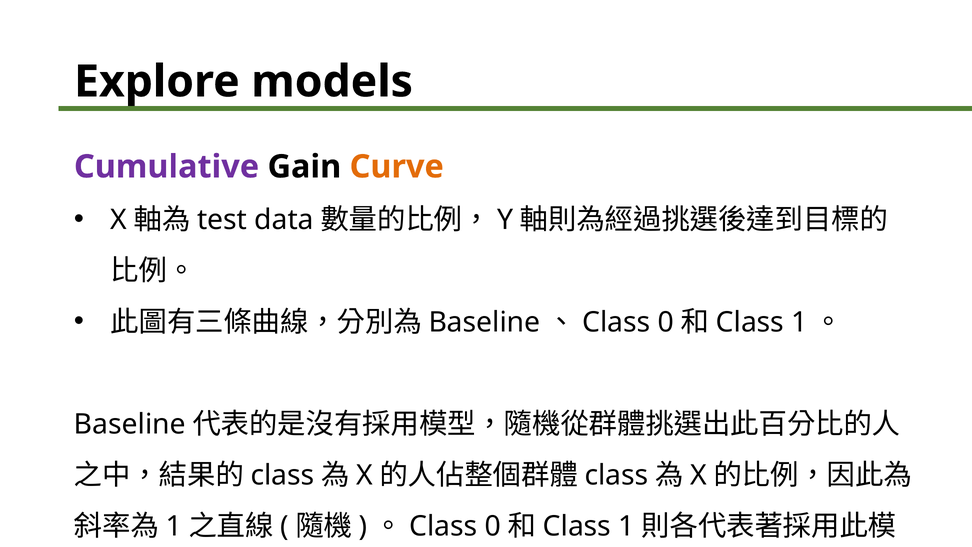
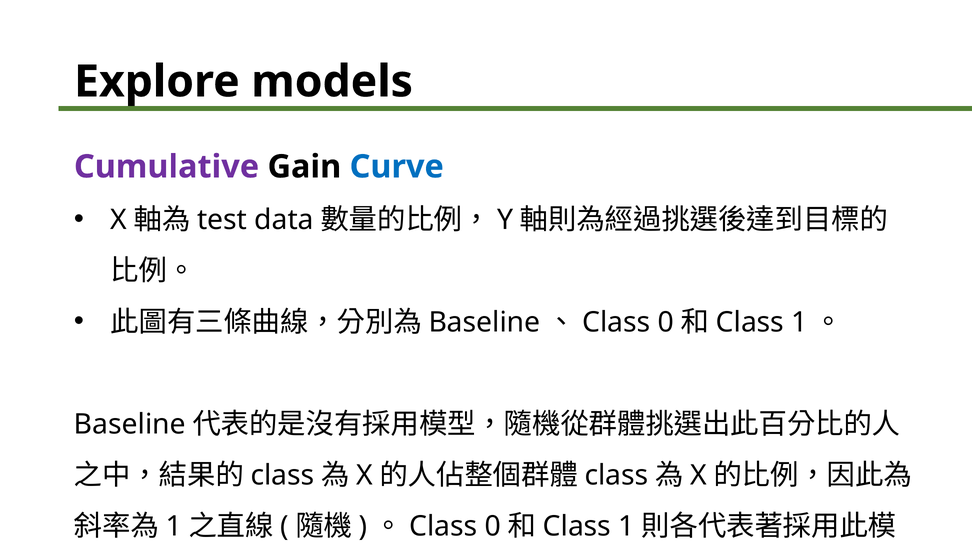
Curve colour: orange -> blue
